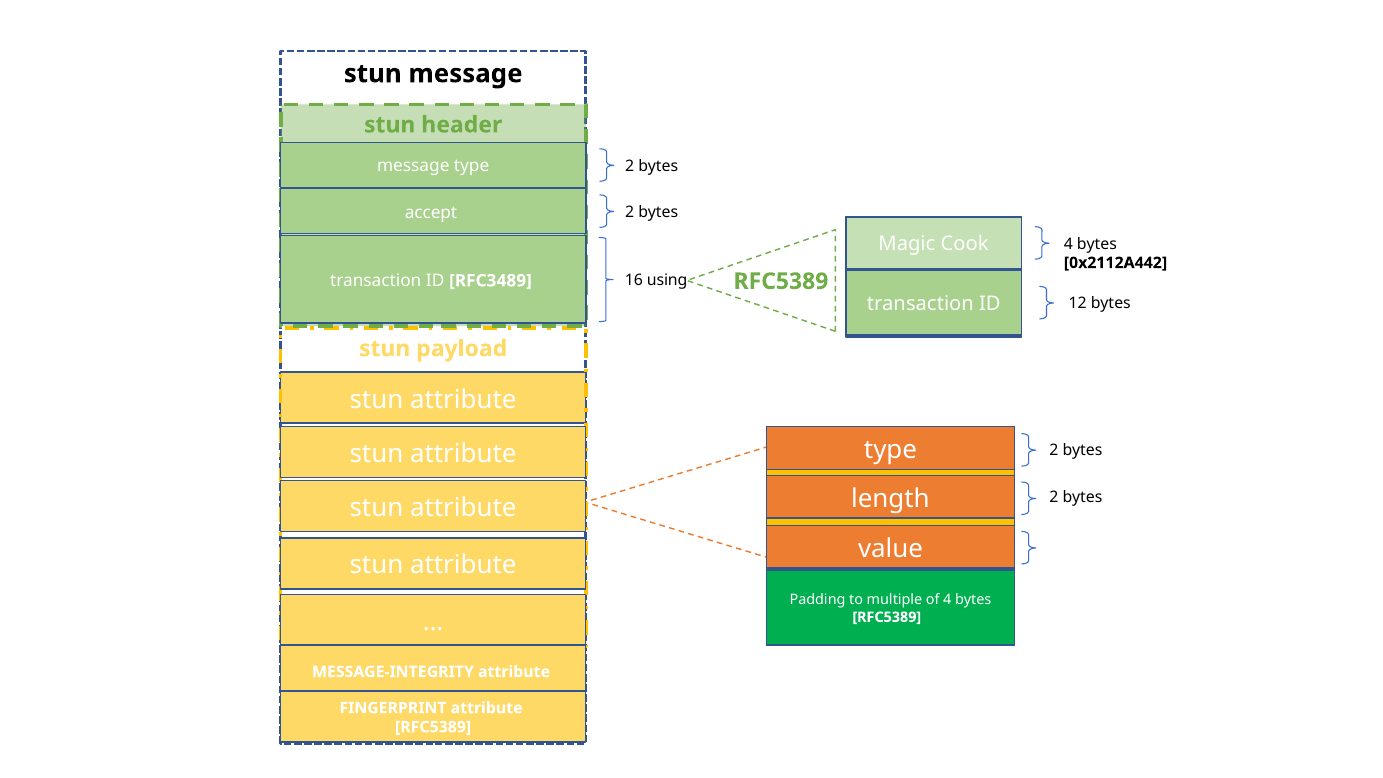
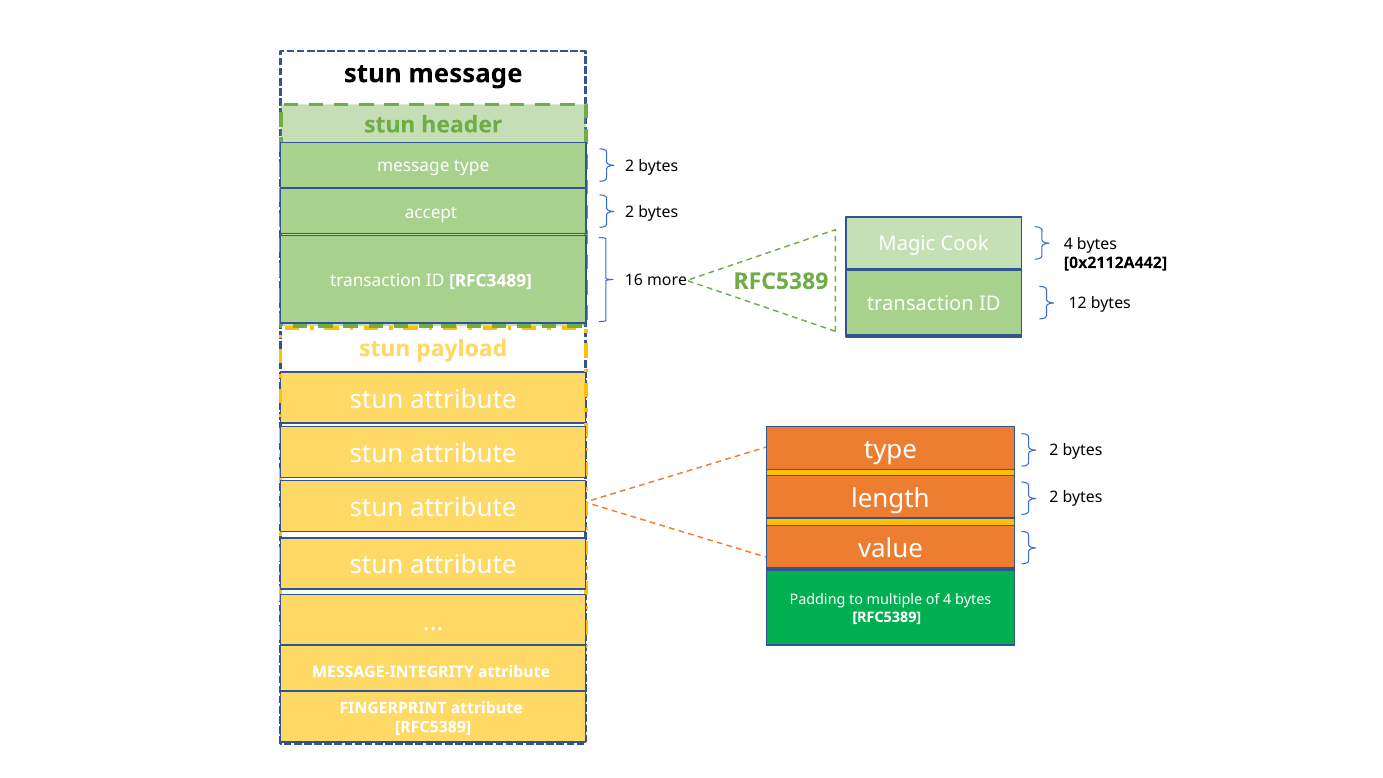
using: using -> more
